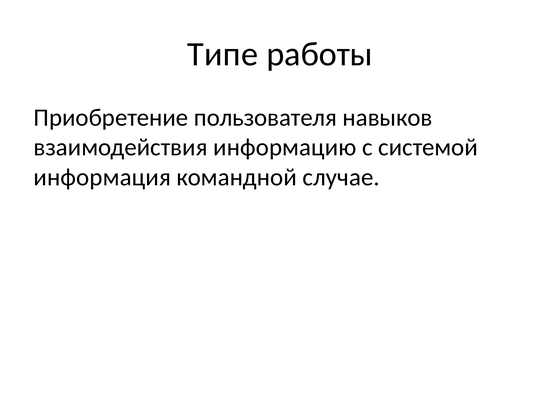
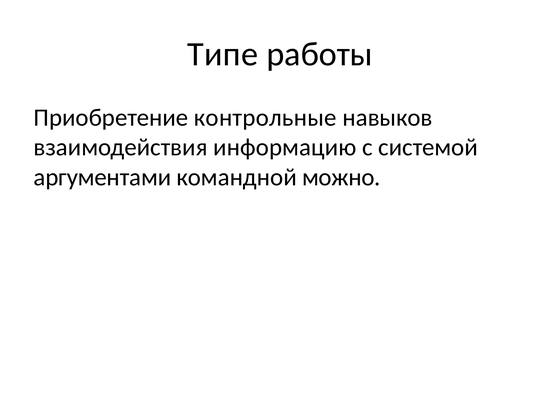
пользователя: пользователя -> контрольные
информация: информация -> аргументами
случае: случае -> можно
